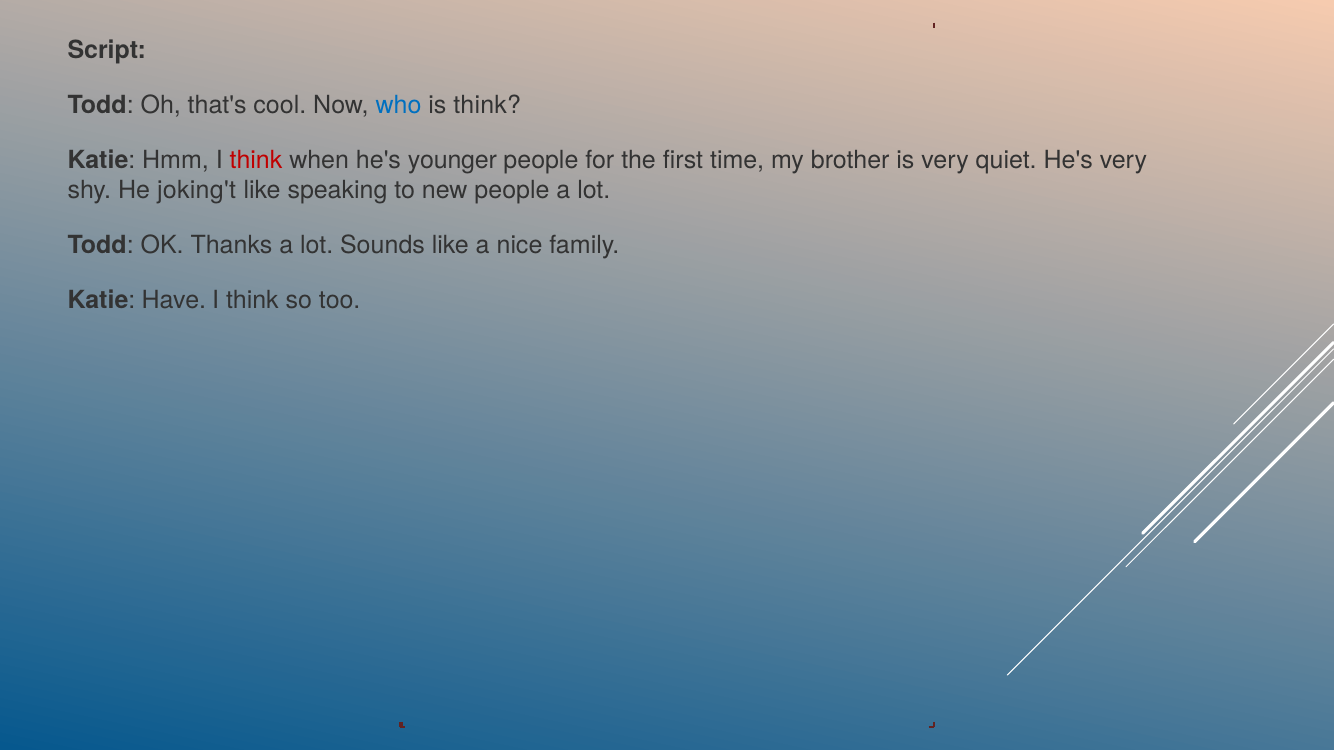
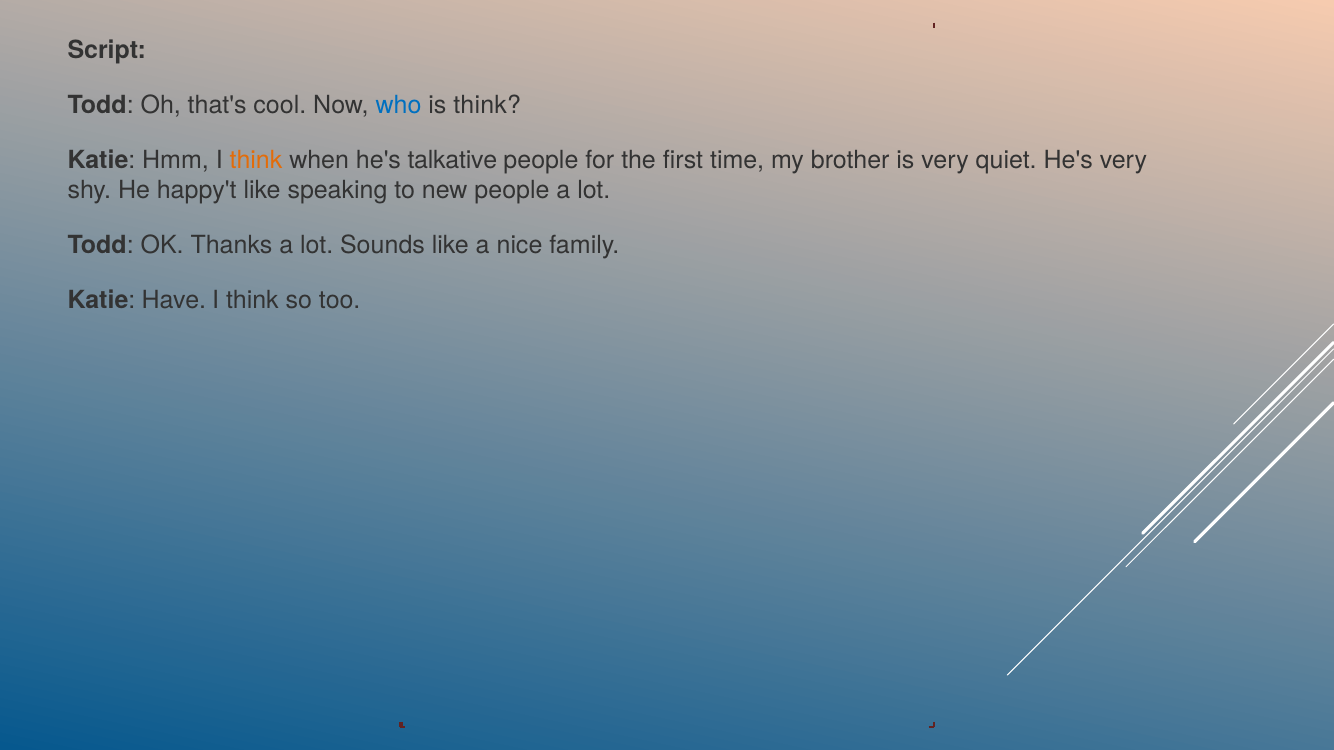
think at (256, 160) colour: red -> orange
younger: younger -> talkative
joking't: joking't -> happy't
